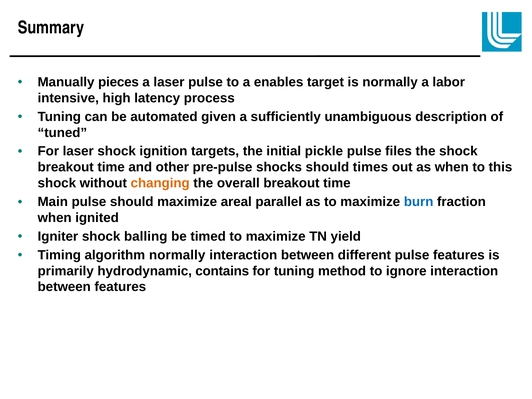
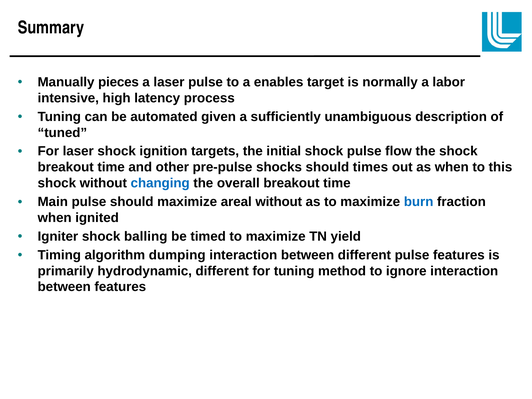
initial pickle: pickle -> shock
files: files -> flow
changing colour: orange -> blue
areal parallel: parallel -> without
algorithm normally: normally -> dumping
hydrodynamic contains: contains -> different
